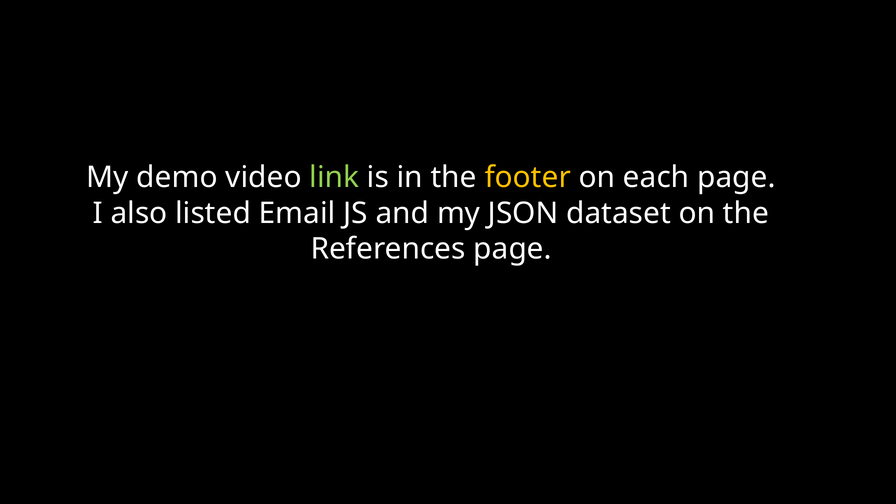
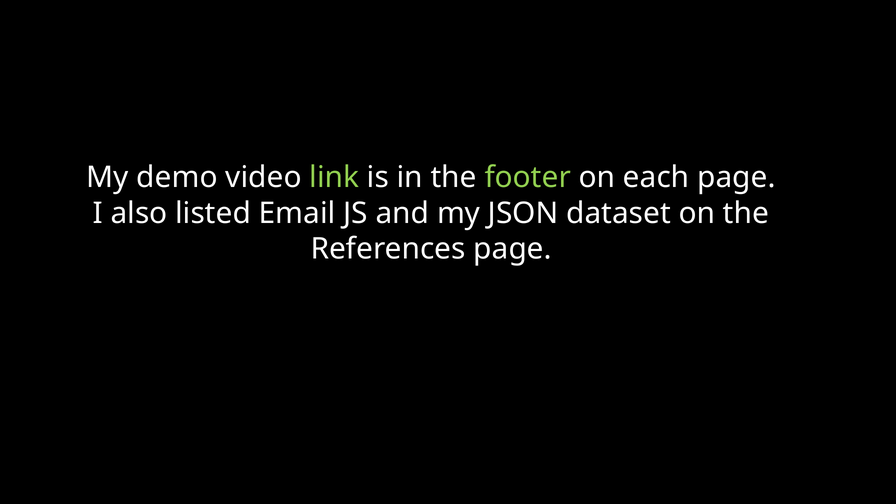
footer colour: yellow -> light green
